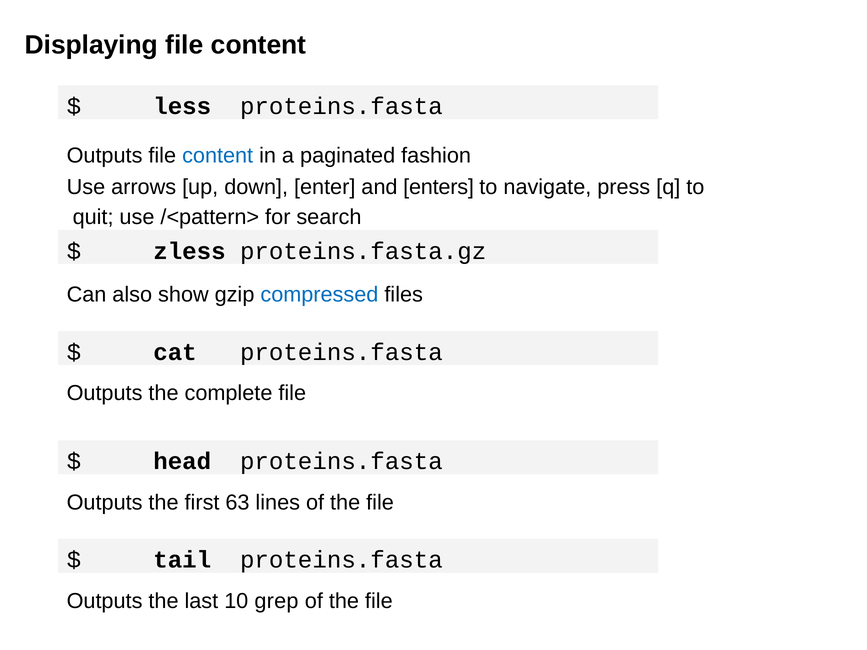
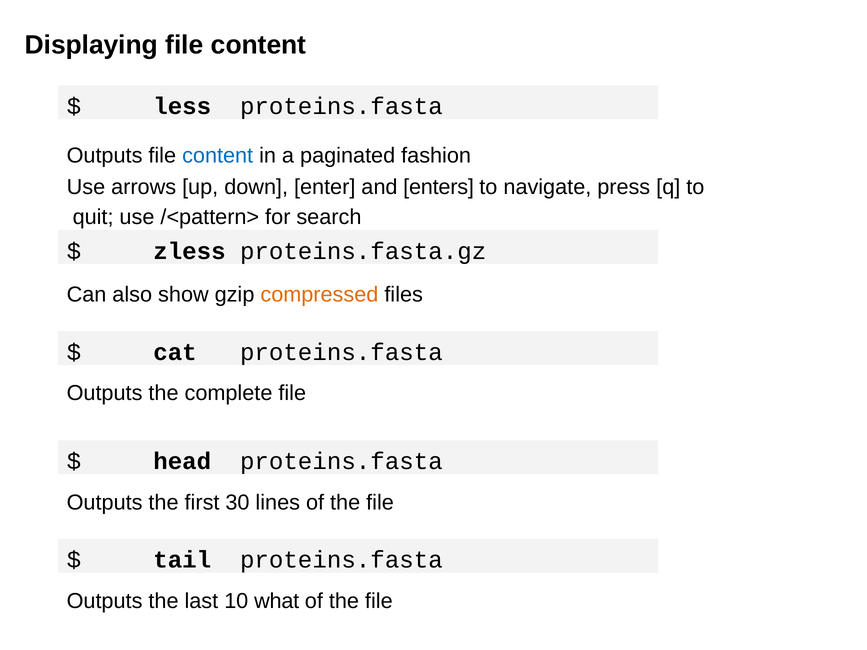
compressed colour: blue -> orange
63: 63 -> 30
grep: grep -> what
